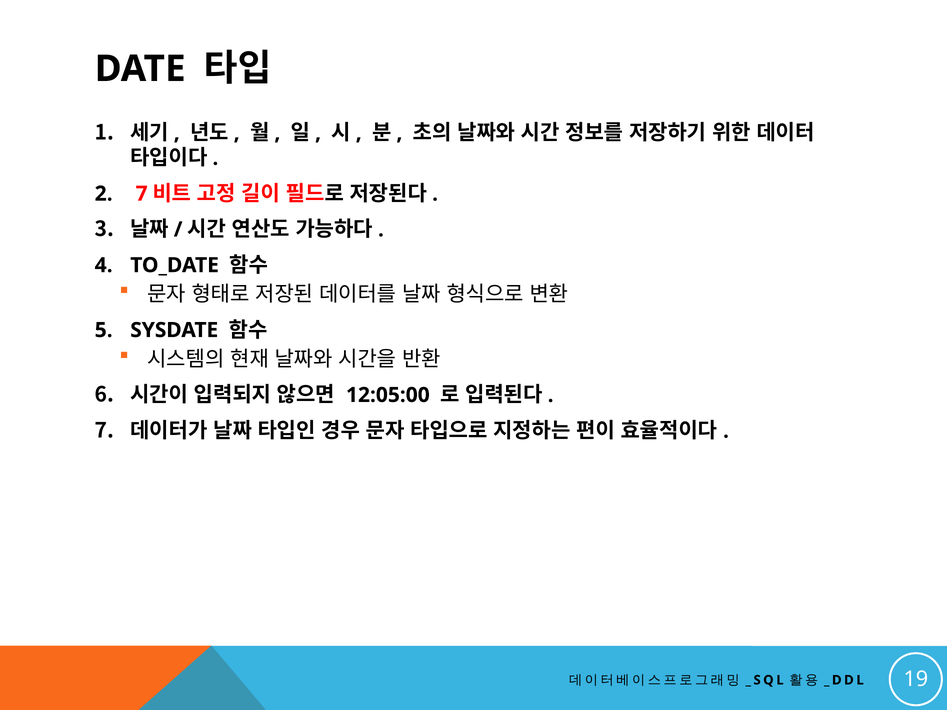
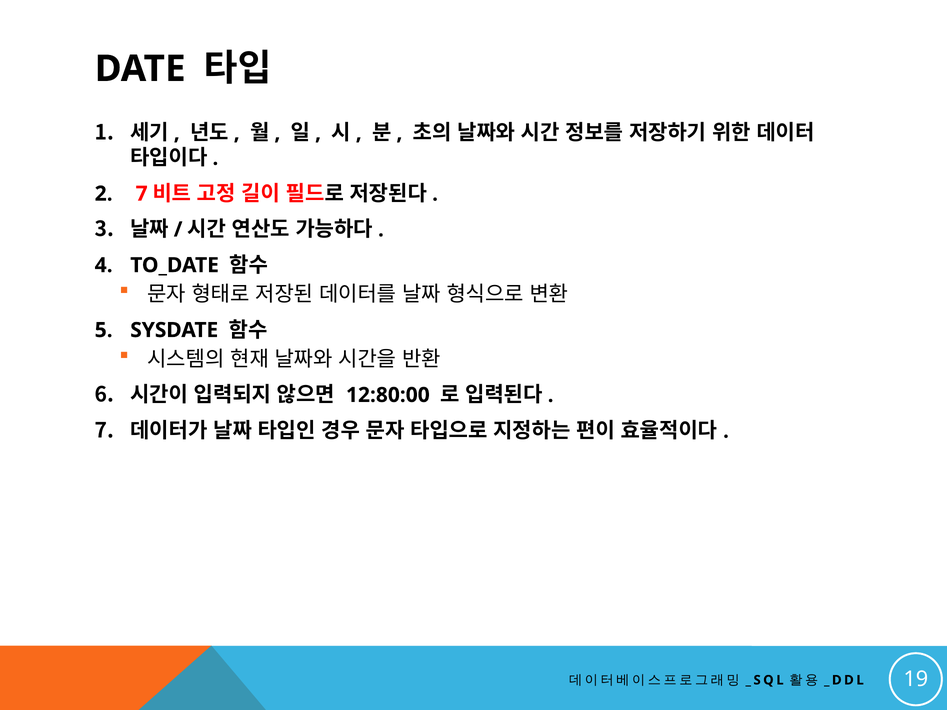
12:05:00: 12:05:00 -> 12:80:00
